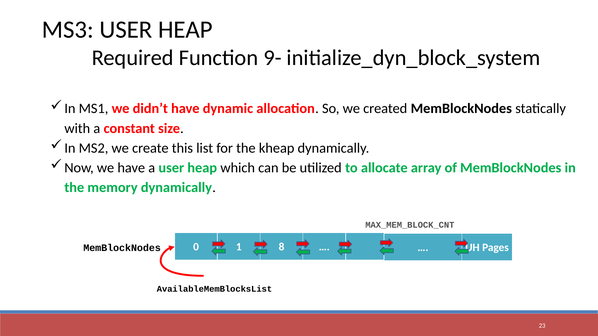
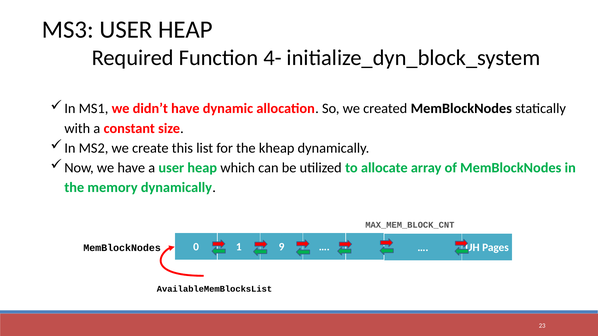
9-: 9- -> 4-
8: 8 -> 9
